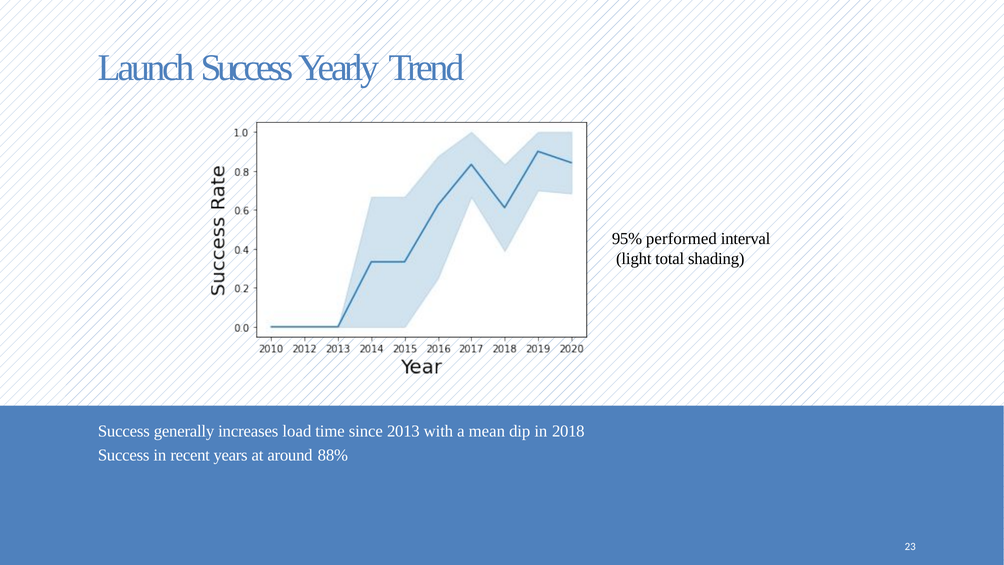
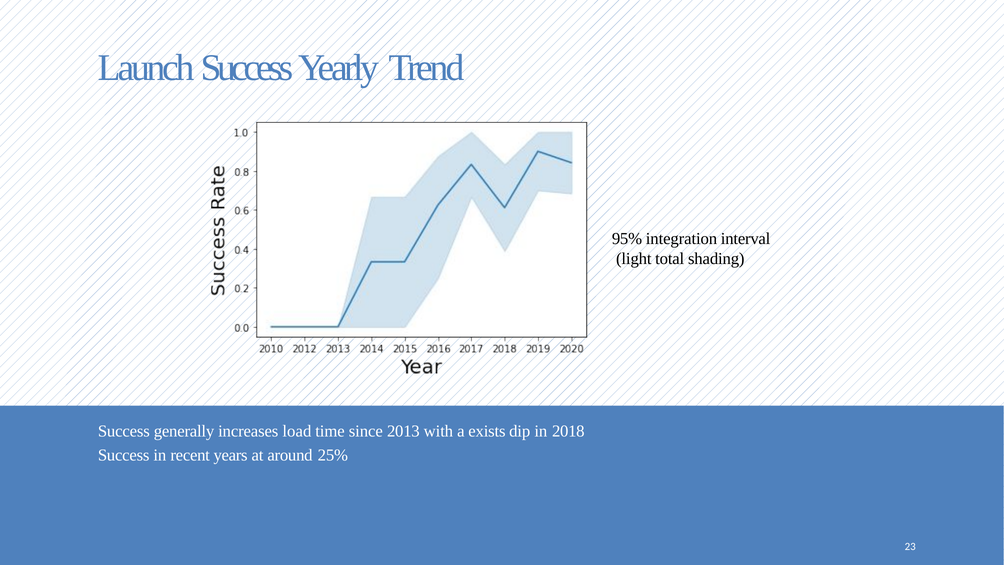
performed: performed -> integration
mean: mean -> exists
88%: 88% -> 25%
